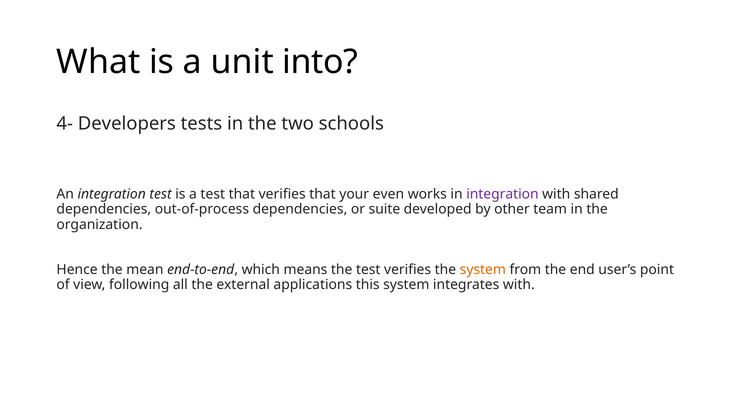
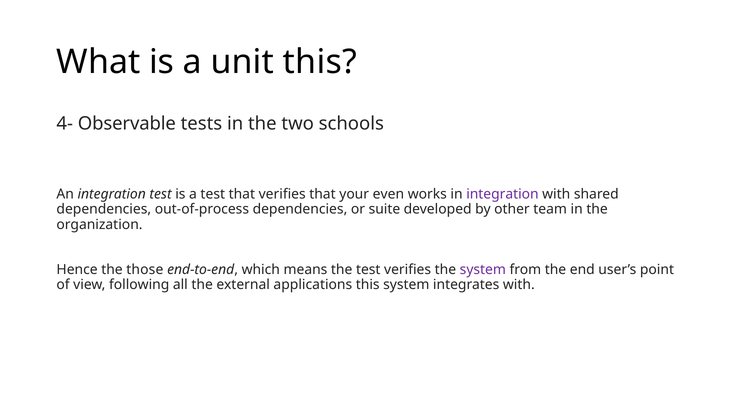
unit into: into -> this
Developers: Developers -> Observable
mean: mean -> those
system at (483, 270) colour: orange -> purple
